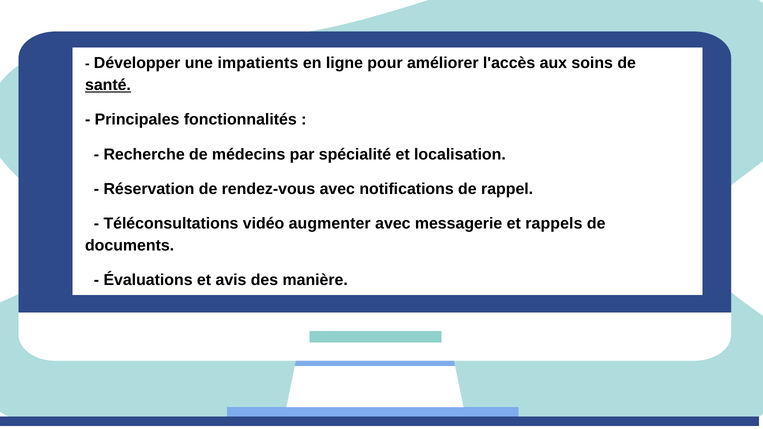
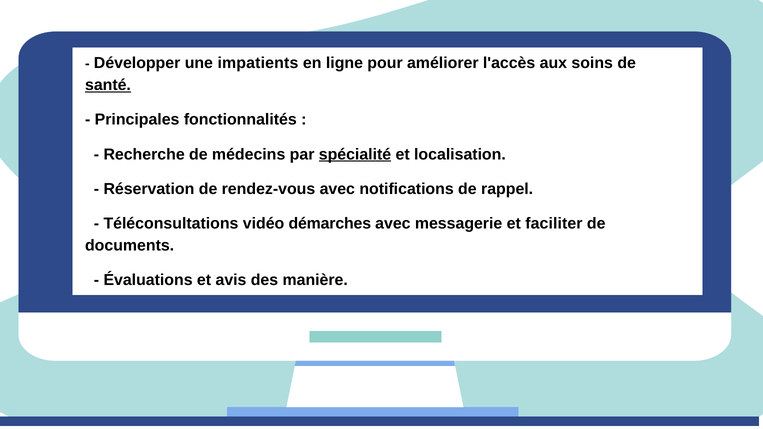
spécialité underline: none -> present
augmenter: augmenter -> démarches
rappels: rappels -> faciliter
